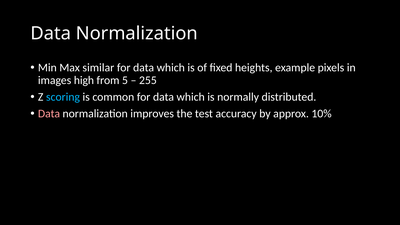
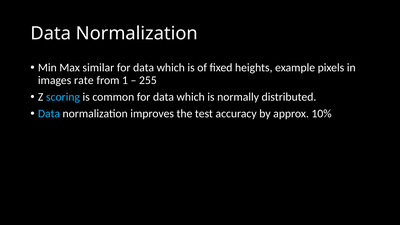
high: high -> rate
5: 5 -> 1
Data at (49, 114) colour: pink -> light blue
